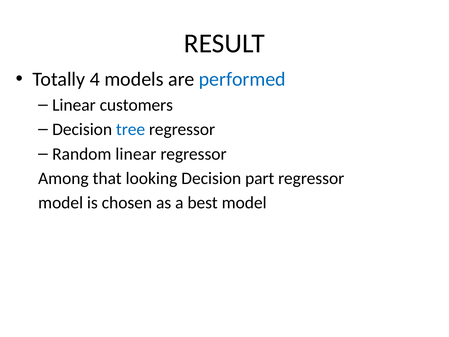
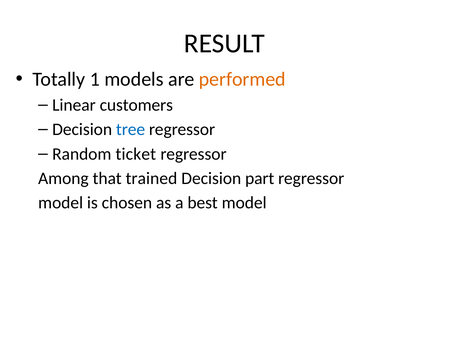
4: 4 -> 1
performed colour: blue -> orange
Random linear: linear -> ticket
looking: looking -> trained
